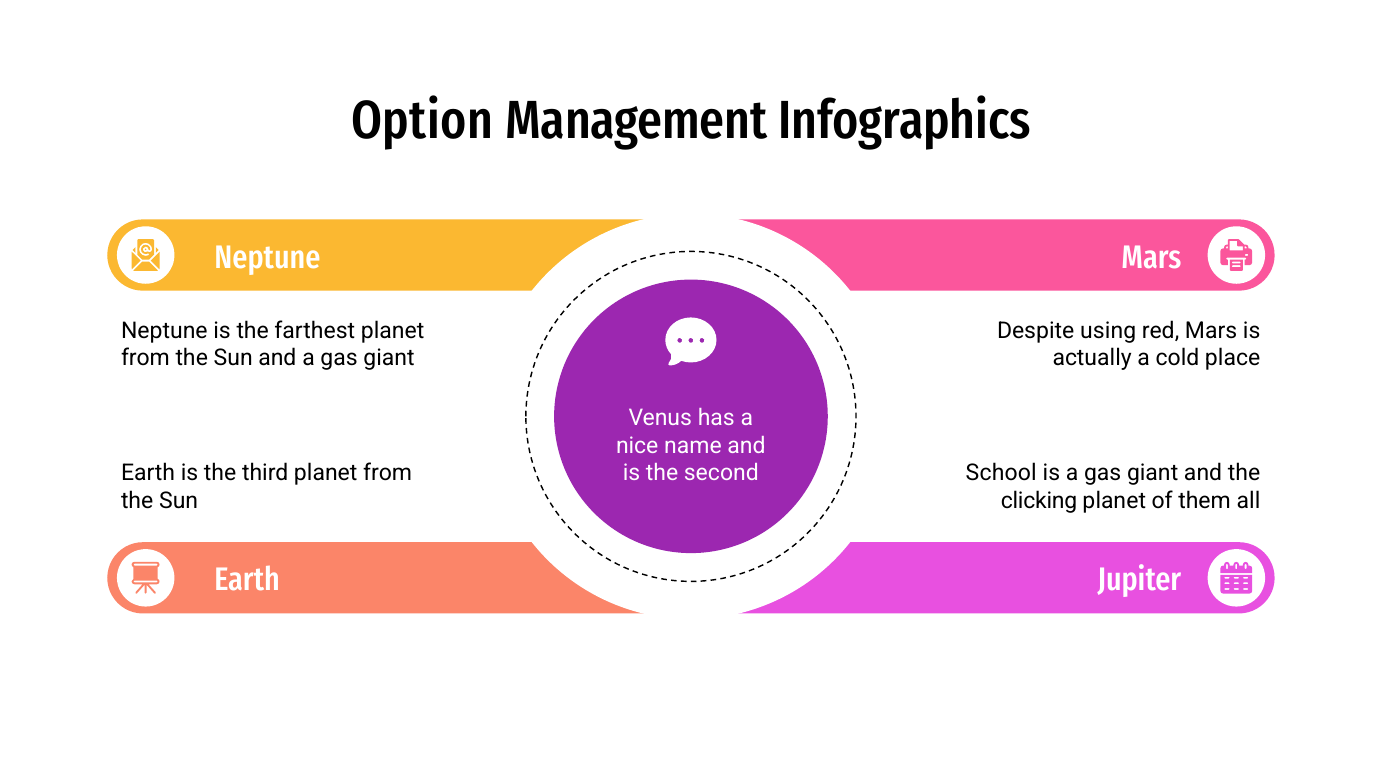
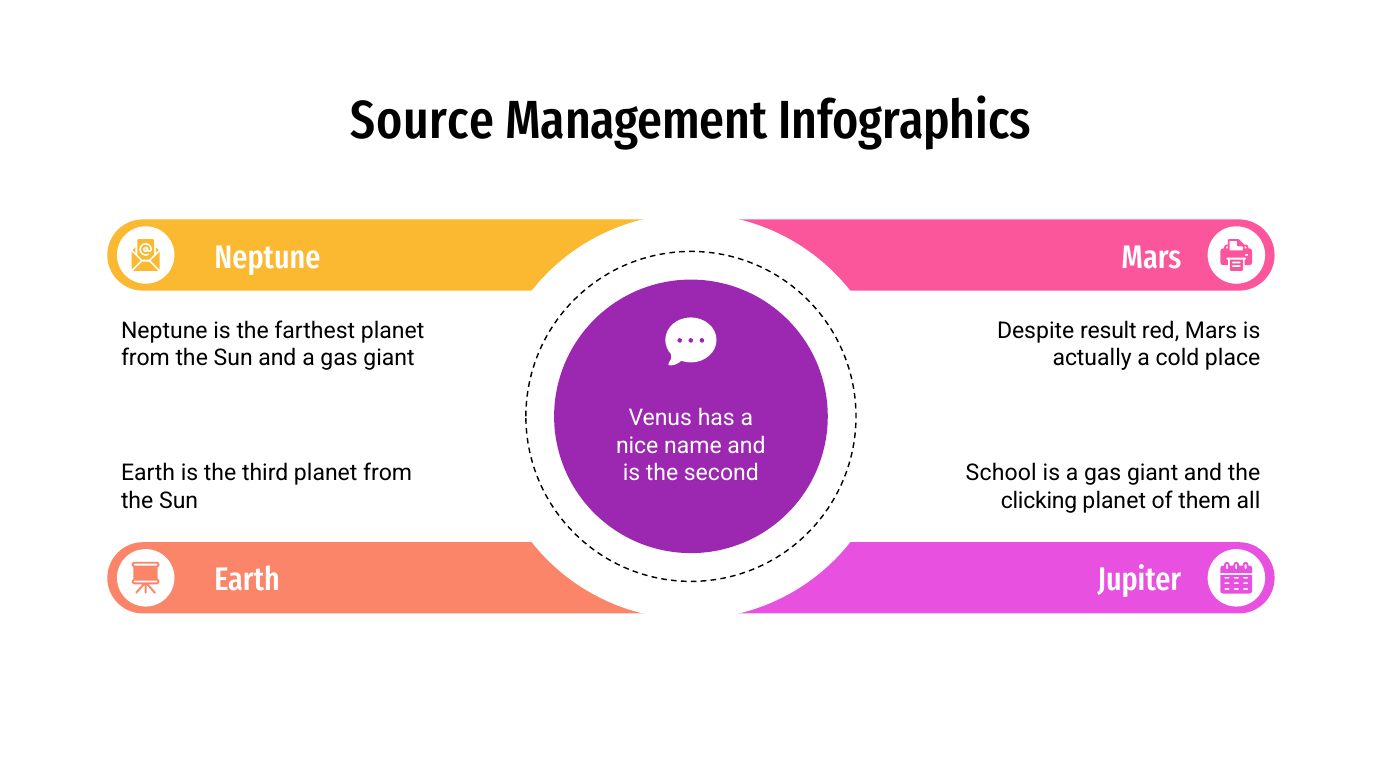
Option: Option -> Source
using: using -> result
